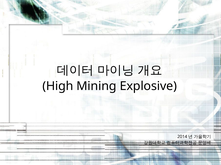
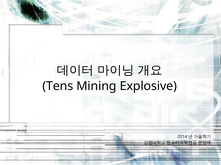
High: High -> Tens
